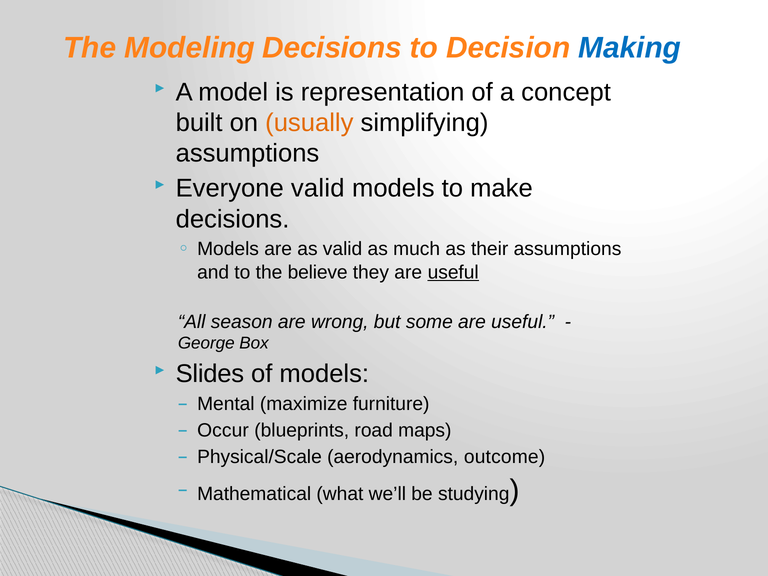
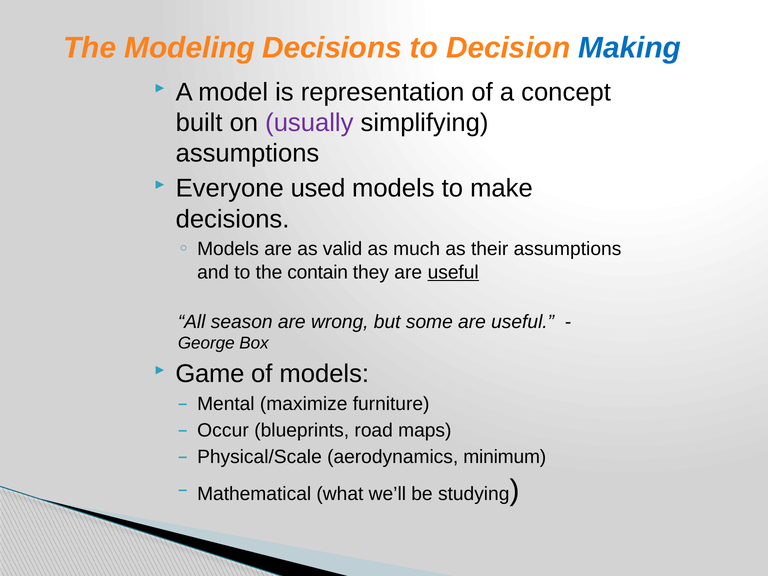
usually colour: orange -> purple
Everyone valid: valid -> used
believe: believe -> contain
Slides: Slides -> Game
outcome: outcome -> minimum
